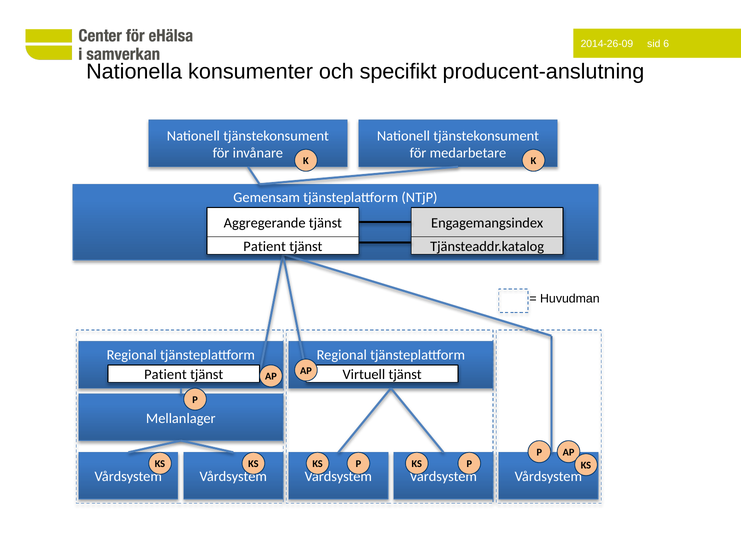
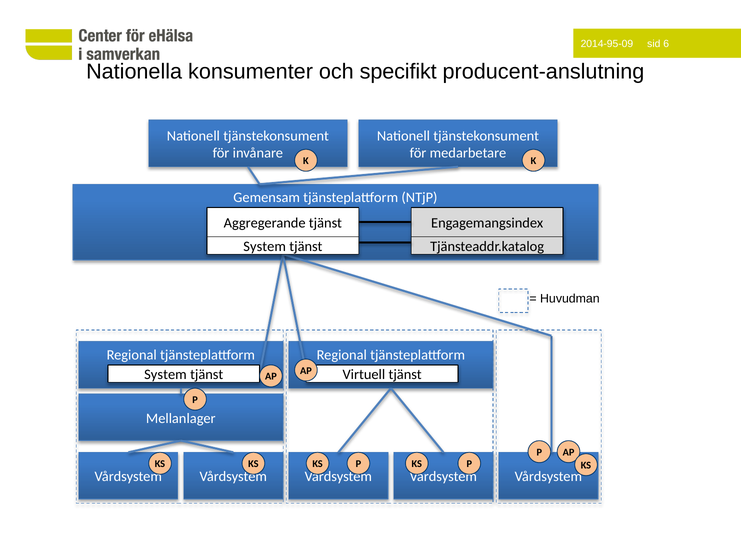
2014-26-09: 2014-26-09 -> 2014-95-09
Patient at (265, 247): Patient -> System
Patient at (165, 375): Patient -> System
